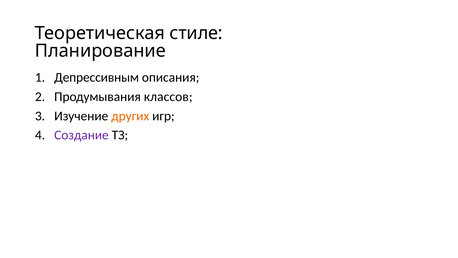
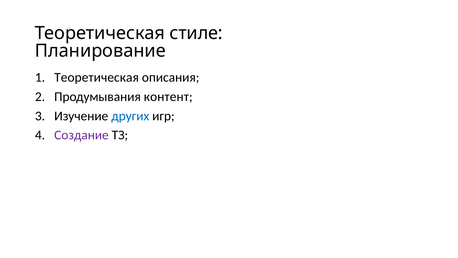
Депрессивным at (97, 77): Депрессивным -> Теоретическая
классов: классов -> контент
других colour: orange -> blue
